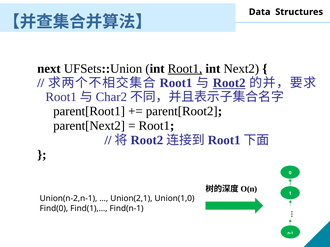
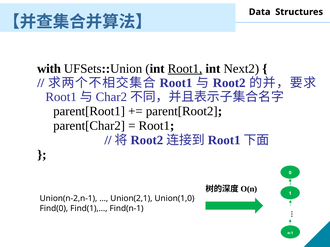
next: next -> with
Root2 at (229, 83) underline: present -> none
parent[Next2: parent[Next2 -> parent[Char2
